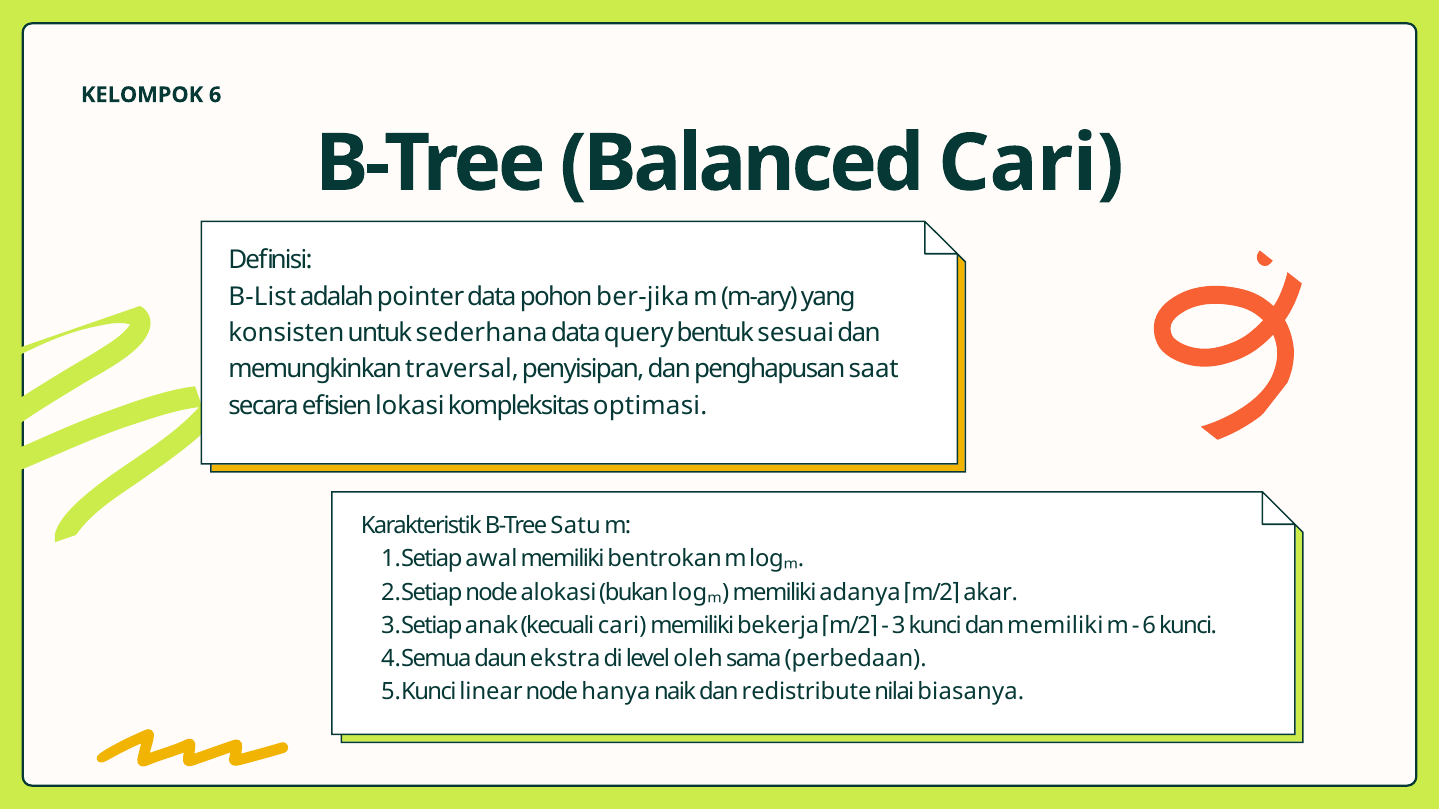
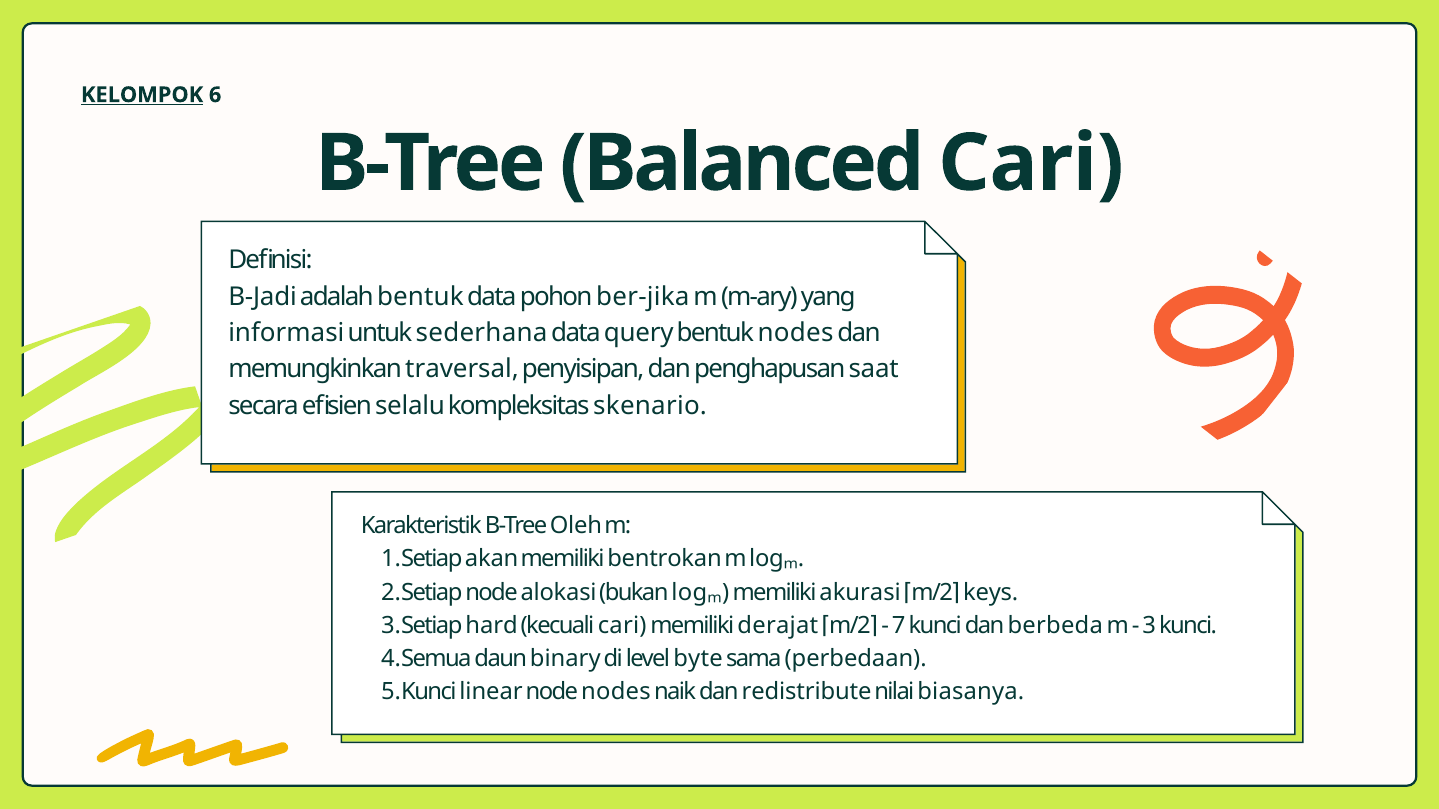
KELOMPOK underline: none -> present
B-List: B-List -> B-Jadi
adalah pointer: pointer -> bentuk
konsisten: konsisten -> informasi
bentuk sesuai: sesuai -> nodes
lokasi: lokasi -> selalu
optimasi: optimasi -> skenario
Satu: Satu -> Oleh
awal: awal -> akan
adanya: adanya -> akurasi
akar: akar -> keys
anak: anak -> hard
bekerja: bekerja -> derajat
3: 3 -> 7
dan memiliki: memiliki -> berbeda
6 at (1149, 626): 6 -> 3
ekstra: ekstra -> binary
oleh: oleh -> byte
node hanya: hanya -> nodes
